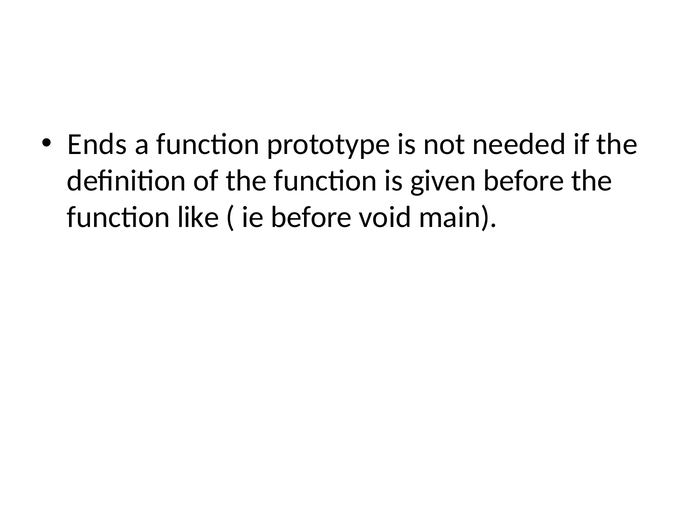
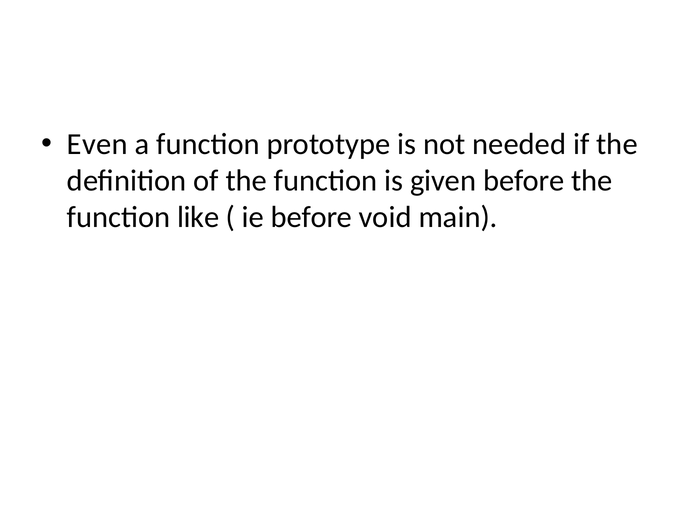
Ends: Ends -> Even
